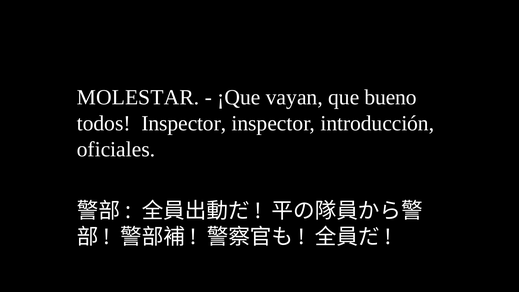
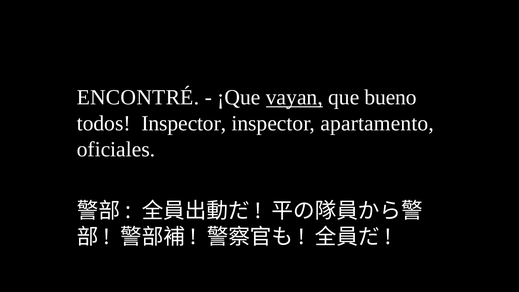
MOLESTAR: MOLESTAR -> ENCONTRÉ
vayan underline: none -> present
introducción: introducción -> apartamento
